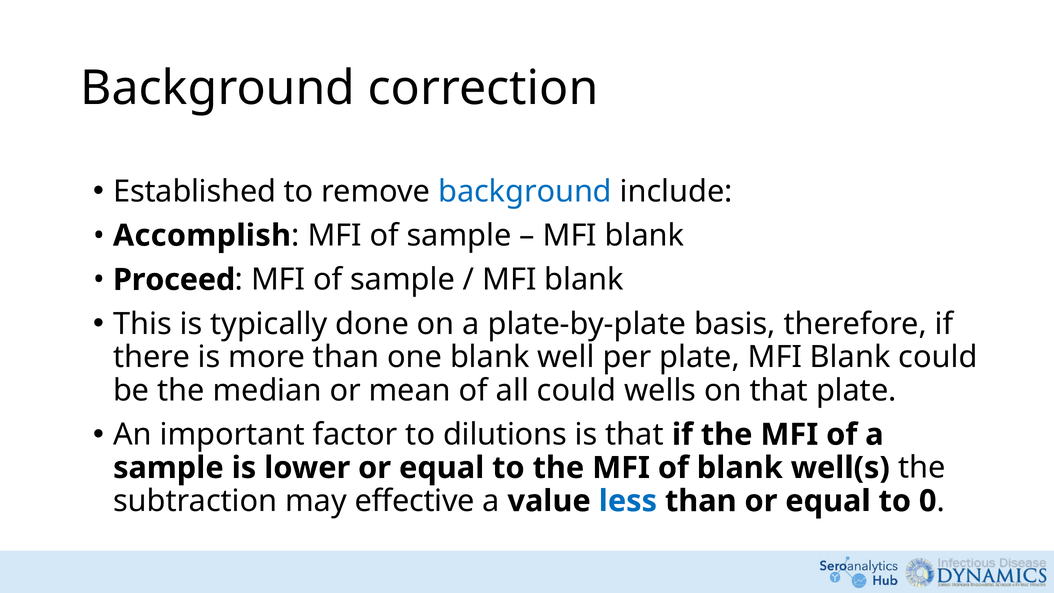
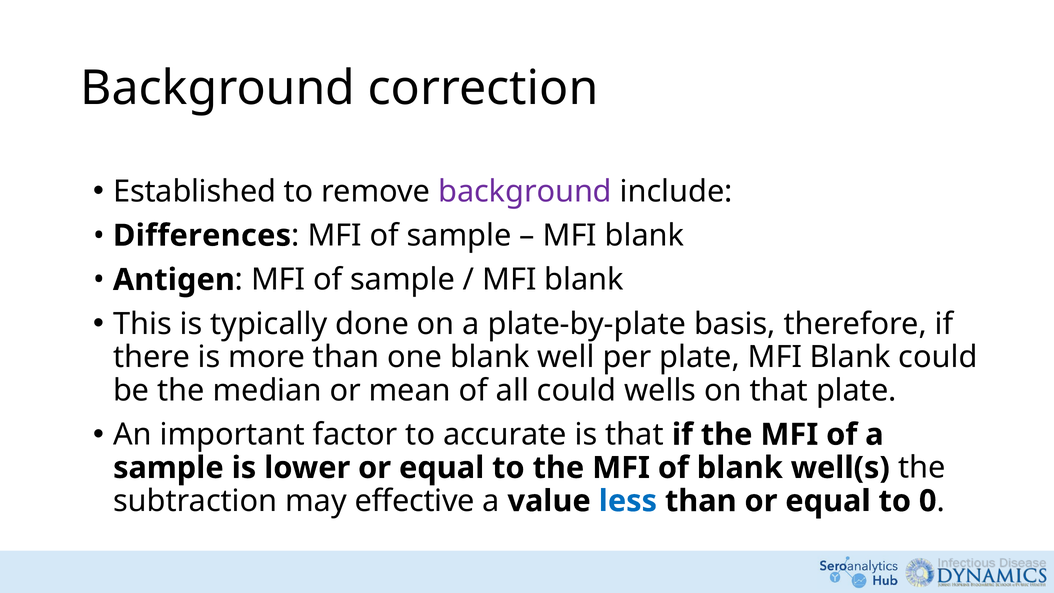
background at (525, 191) colour: blue -> purple
Accomplish: Accomplish -> Differences
Proceed: Proceed -> Antigen
dilutions: dilutions -> accurate
